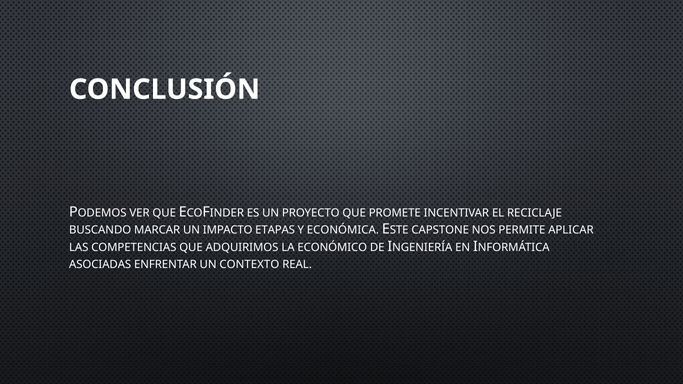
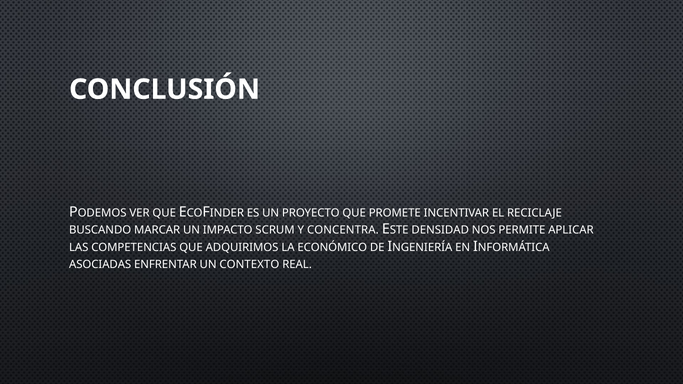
ETAPAS: ETAPAS -> SCRUM
ECONÓMICA: ECONÓMICA -> CONCENTRA
CAPSTONE: CAPSTONE -> DENSIDAD
